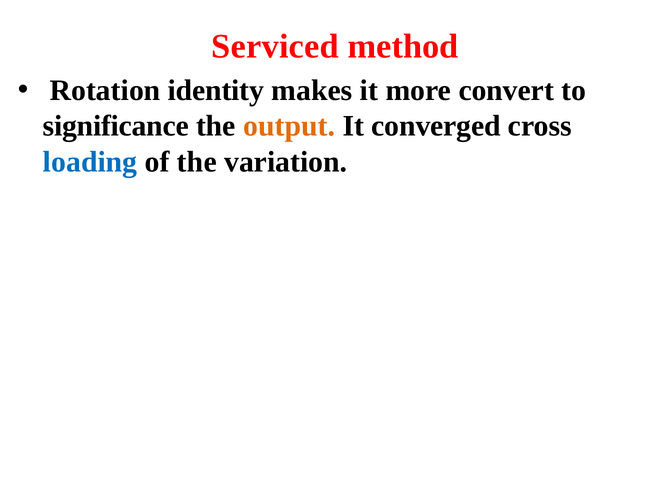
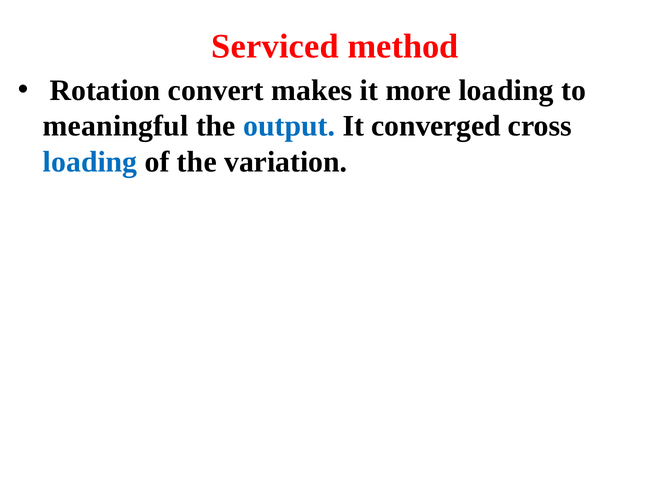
identity: identity -> convert
more convert: convert -> loading
significance: significance -> meaningful
output colour: orange -> blue
